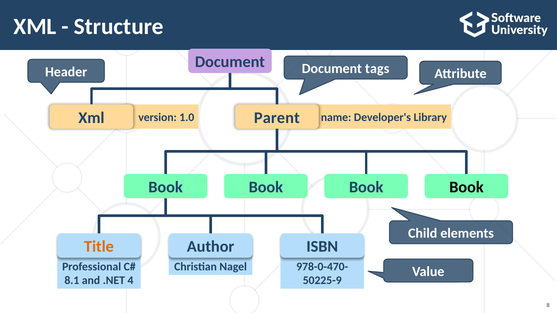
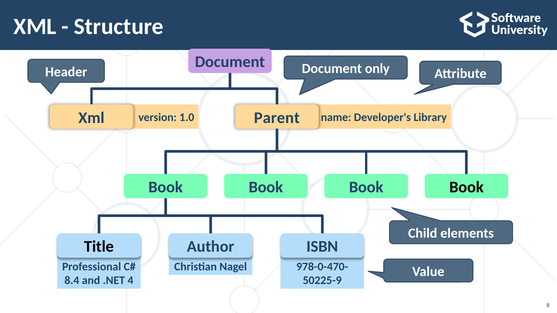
tags: tags -> only
Title colour: orange -> black
8.1: 8.1 -> 8.4
